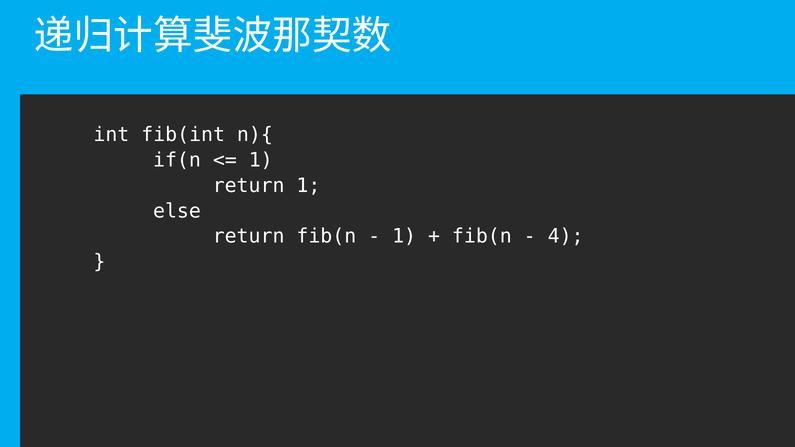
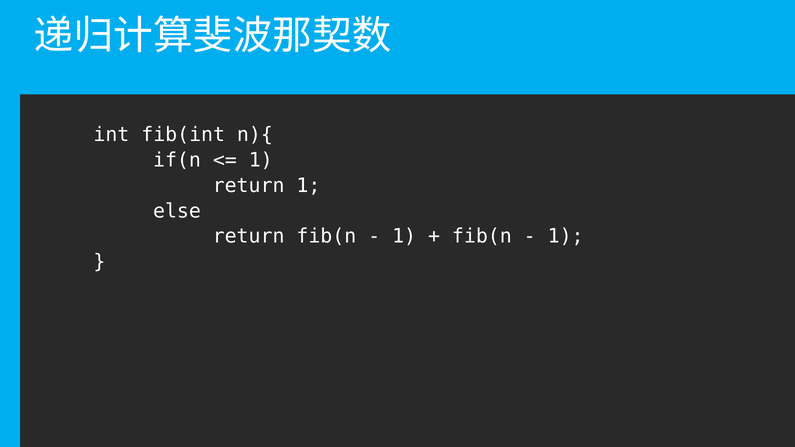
4 at (566, 237): 4 -> 1
